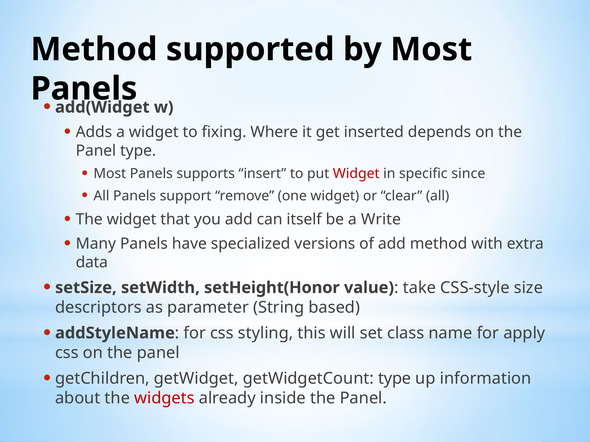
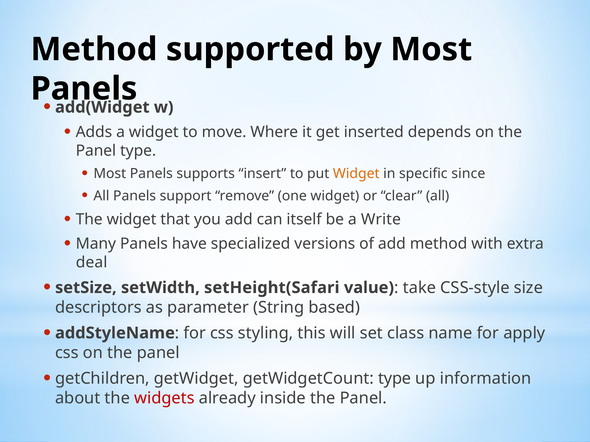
fixing: fixing -> move
Widget at (356, 174) colour: red -> orange
data: data -> deal
setHeight(Honor: setHeight(Honor -> setHeight(Safari
